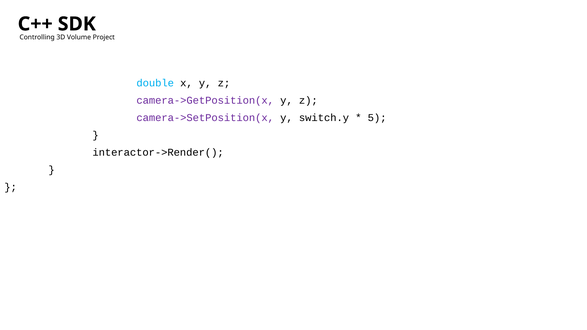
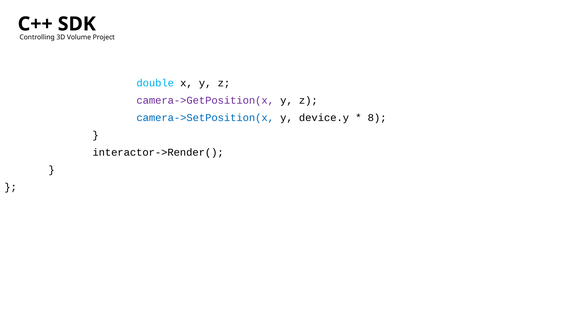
camera->SetPosition(x colour: purple -> blue
switch.y: switch.y -> device.y
5: 5 -> 8
